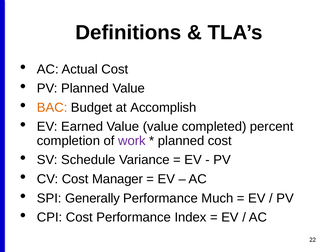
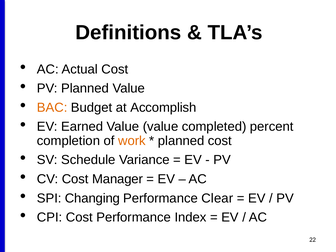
work colour: purple -> orange
Generally: Generally -> Changing
Much: Much -> Clear
